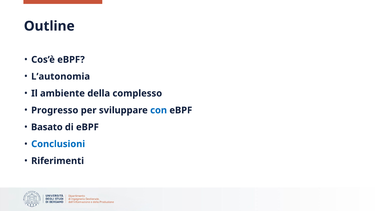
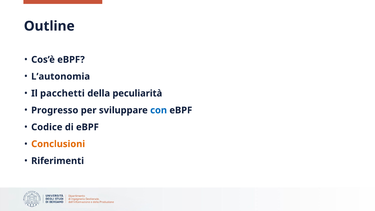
ambiente: ambiente -> pacchetti
complesso: complesso -> peculiarità
Basato: Basato -> Codice
Conclusioni colour: blue -> orange
